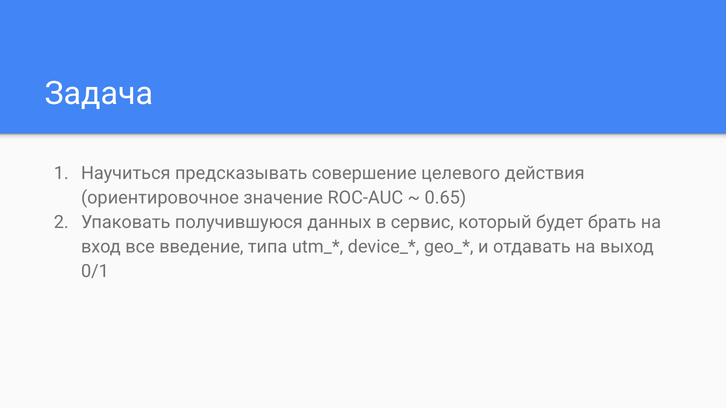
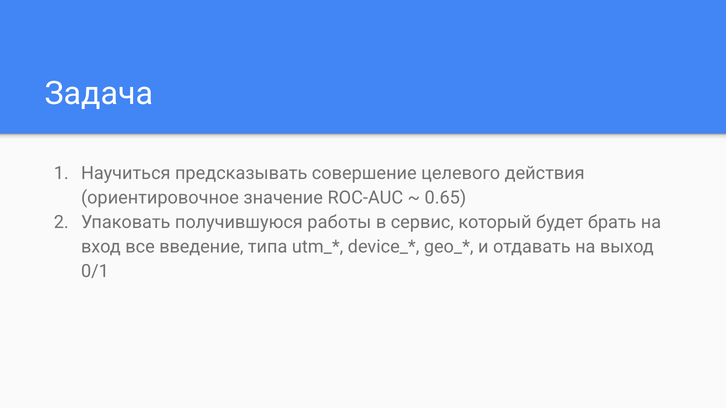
данных: данных -> работы
